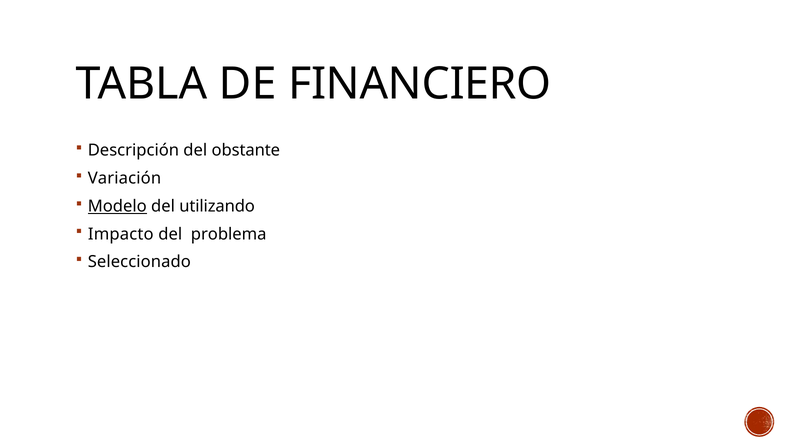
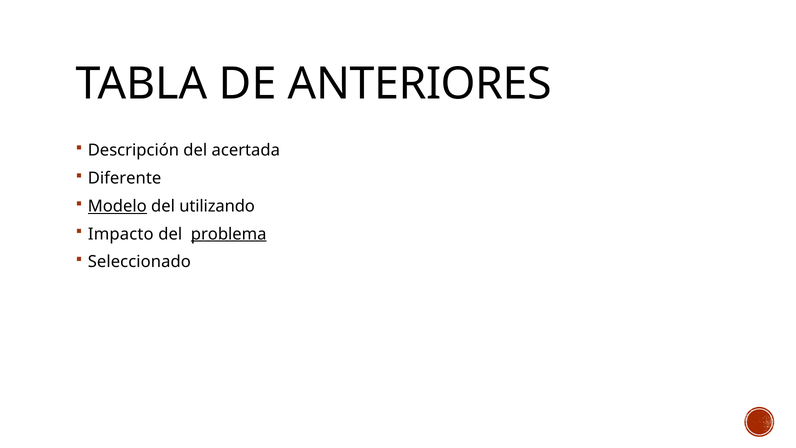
FINANCIERO: FINANCIERO -> ANTERIORES
obstante: obstante -> acertada
Variación: Variación -> Diferente
problema underline: none -> present
